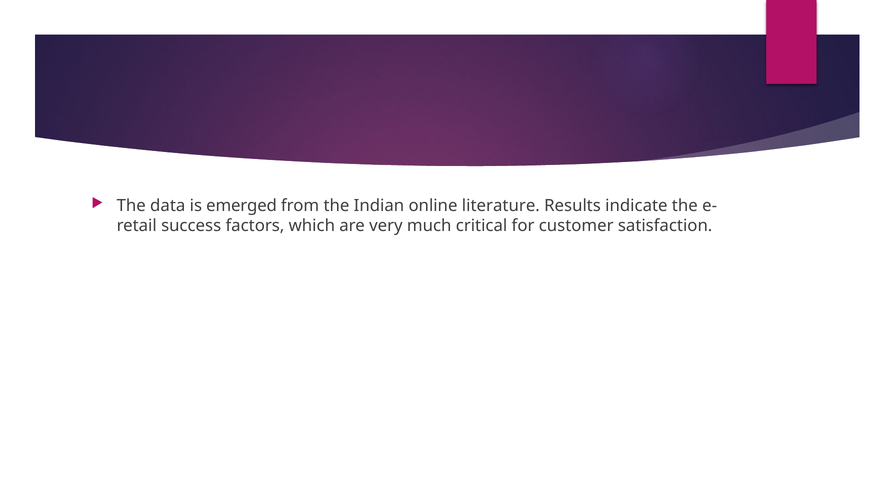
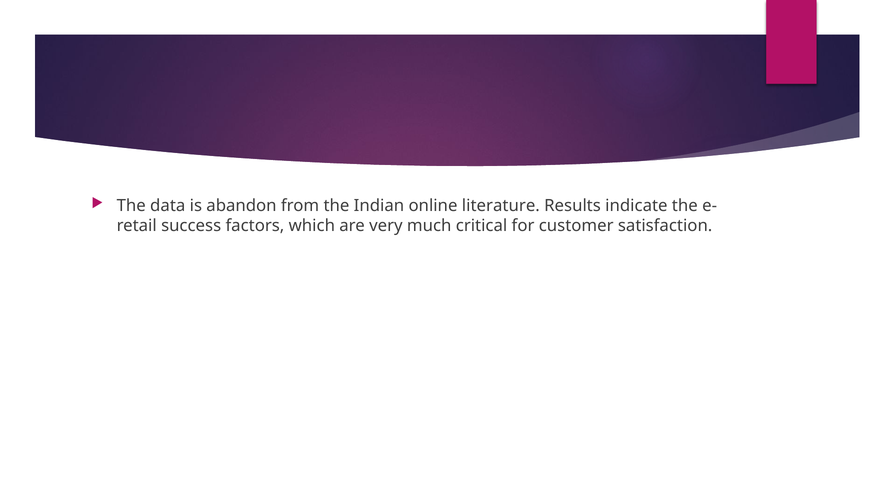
emerged: emerged -> abandon
